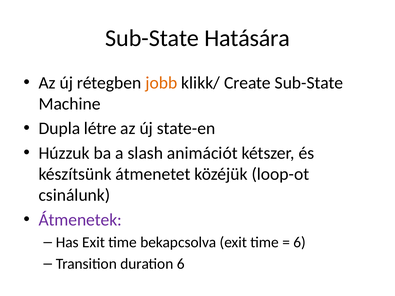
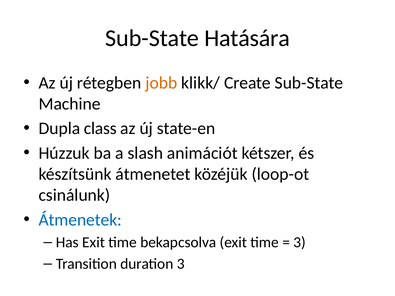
létre: létre -> class
Átmenetek colour: purple -> blue
6 at (300, 243): 6 -> 3
duration 6: 6 -> 3
